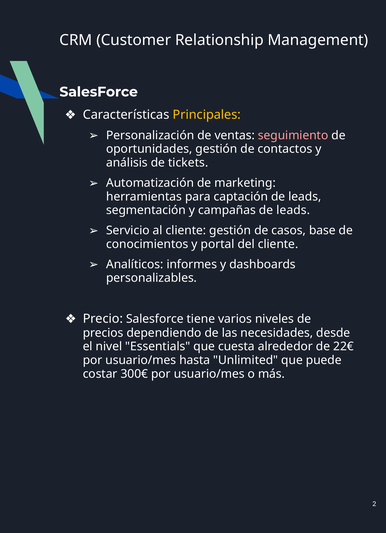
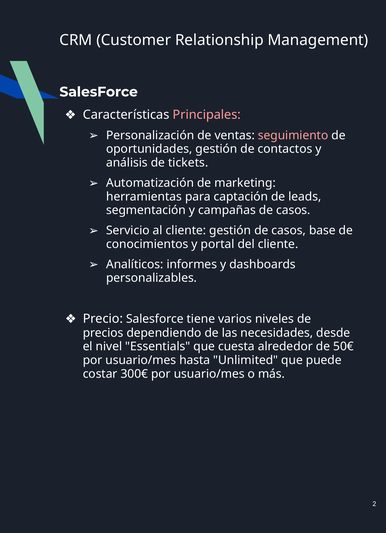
Principales colour: yellow -> pink
campañas de leads: leads -> casos
22€: 22€ -> 50€
